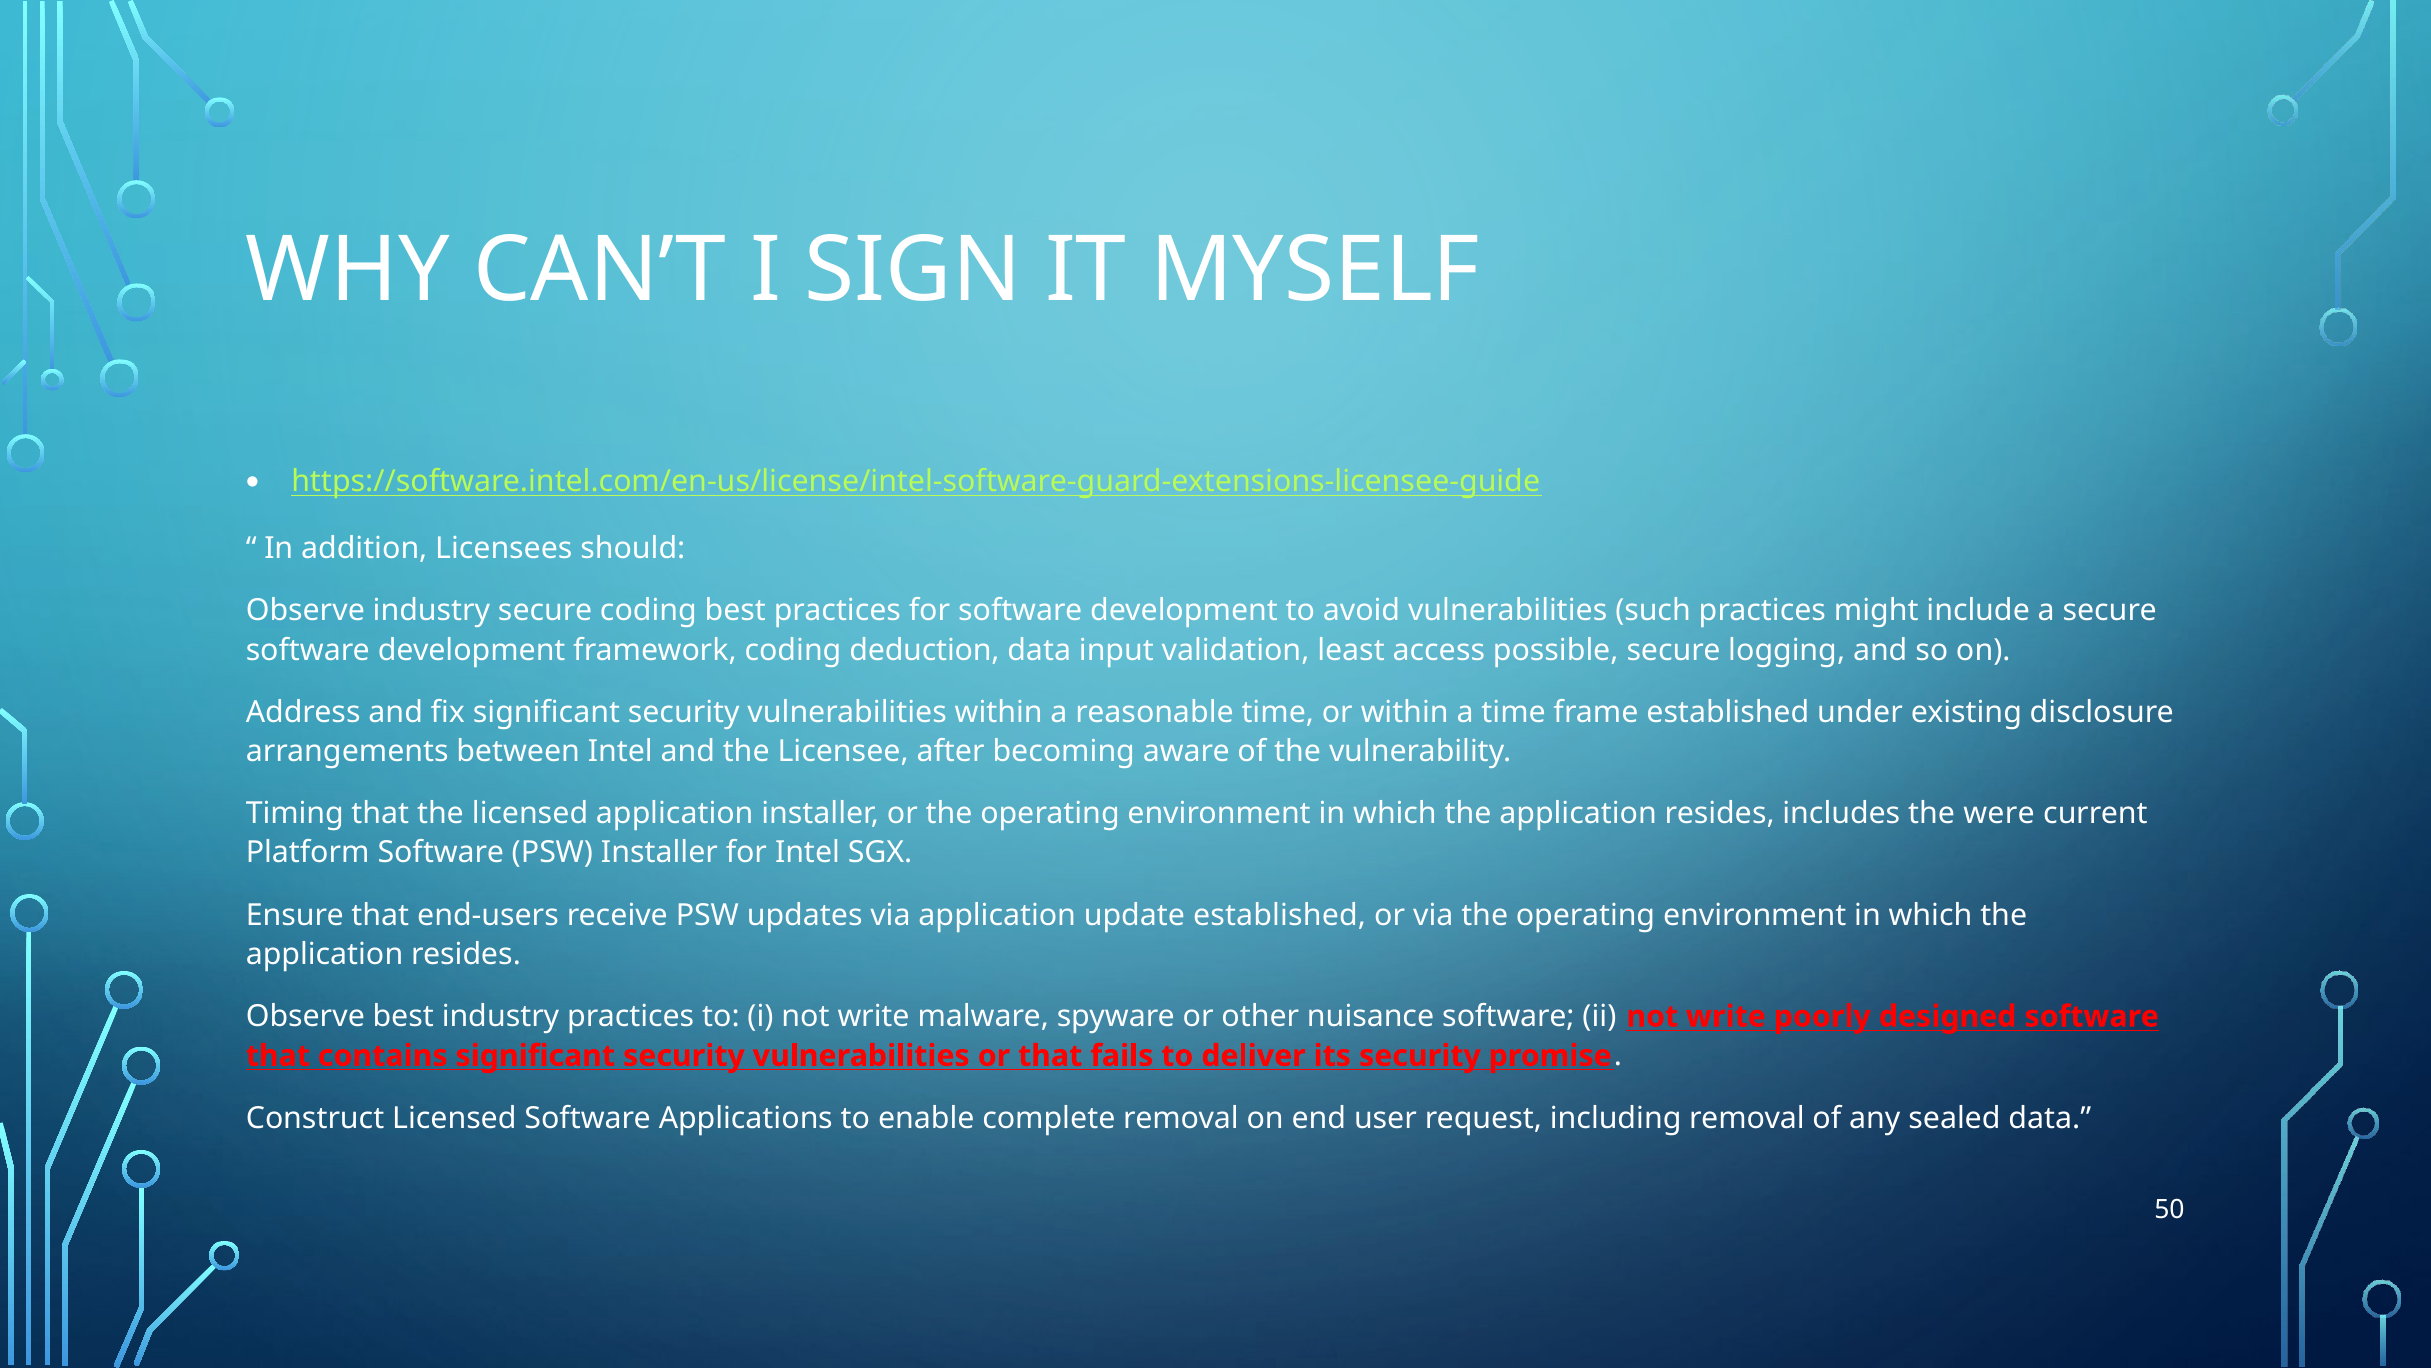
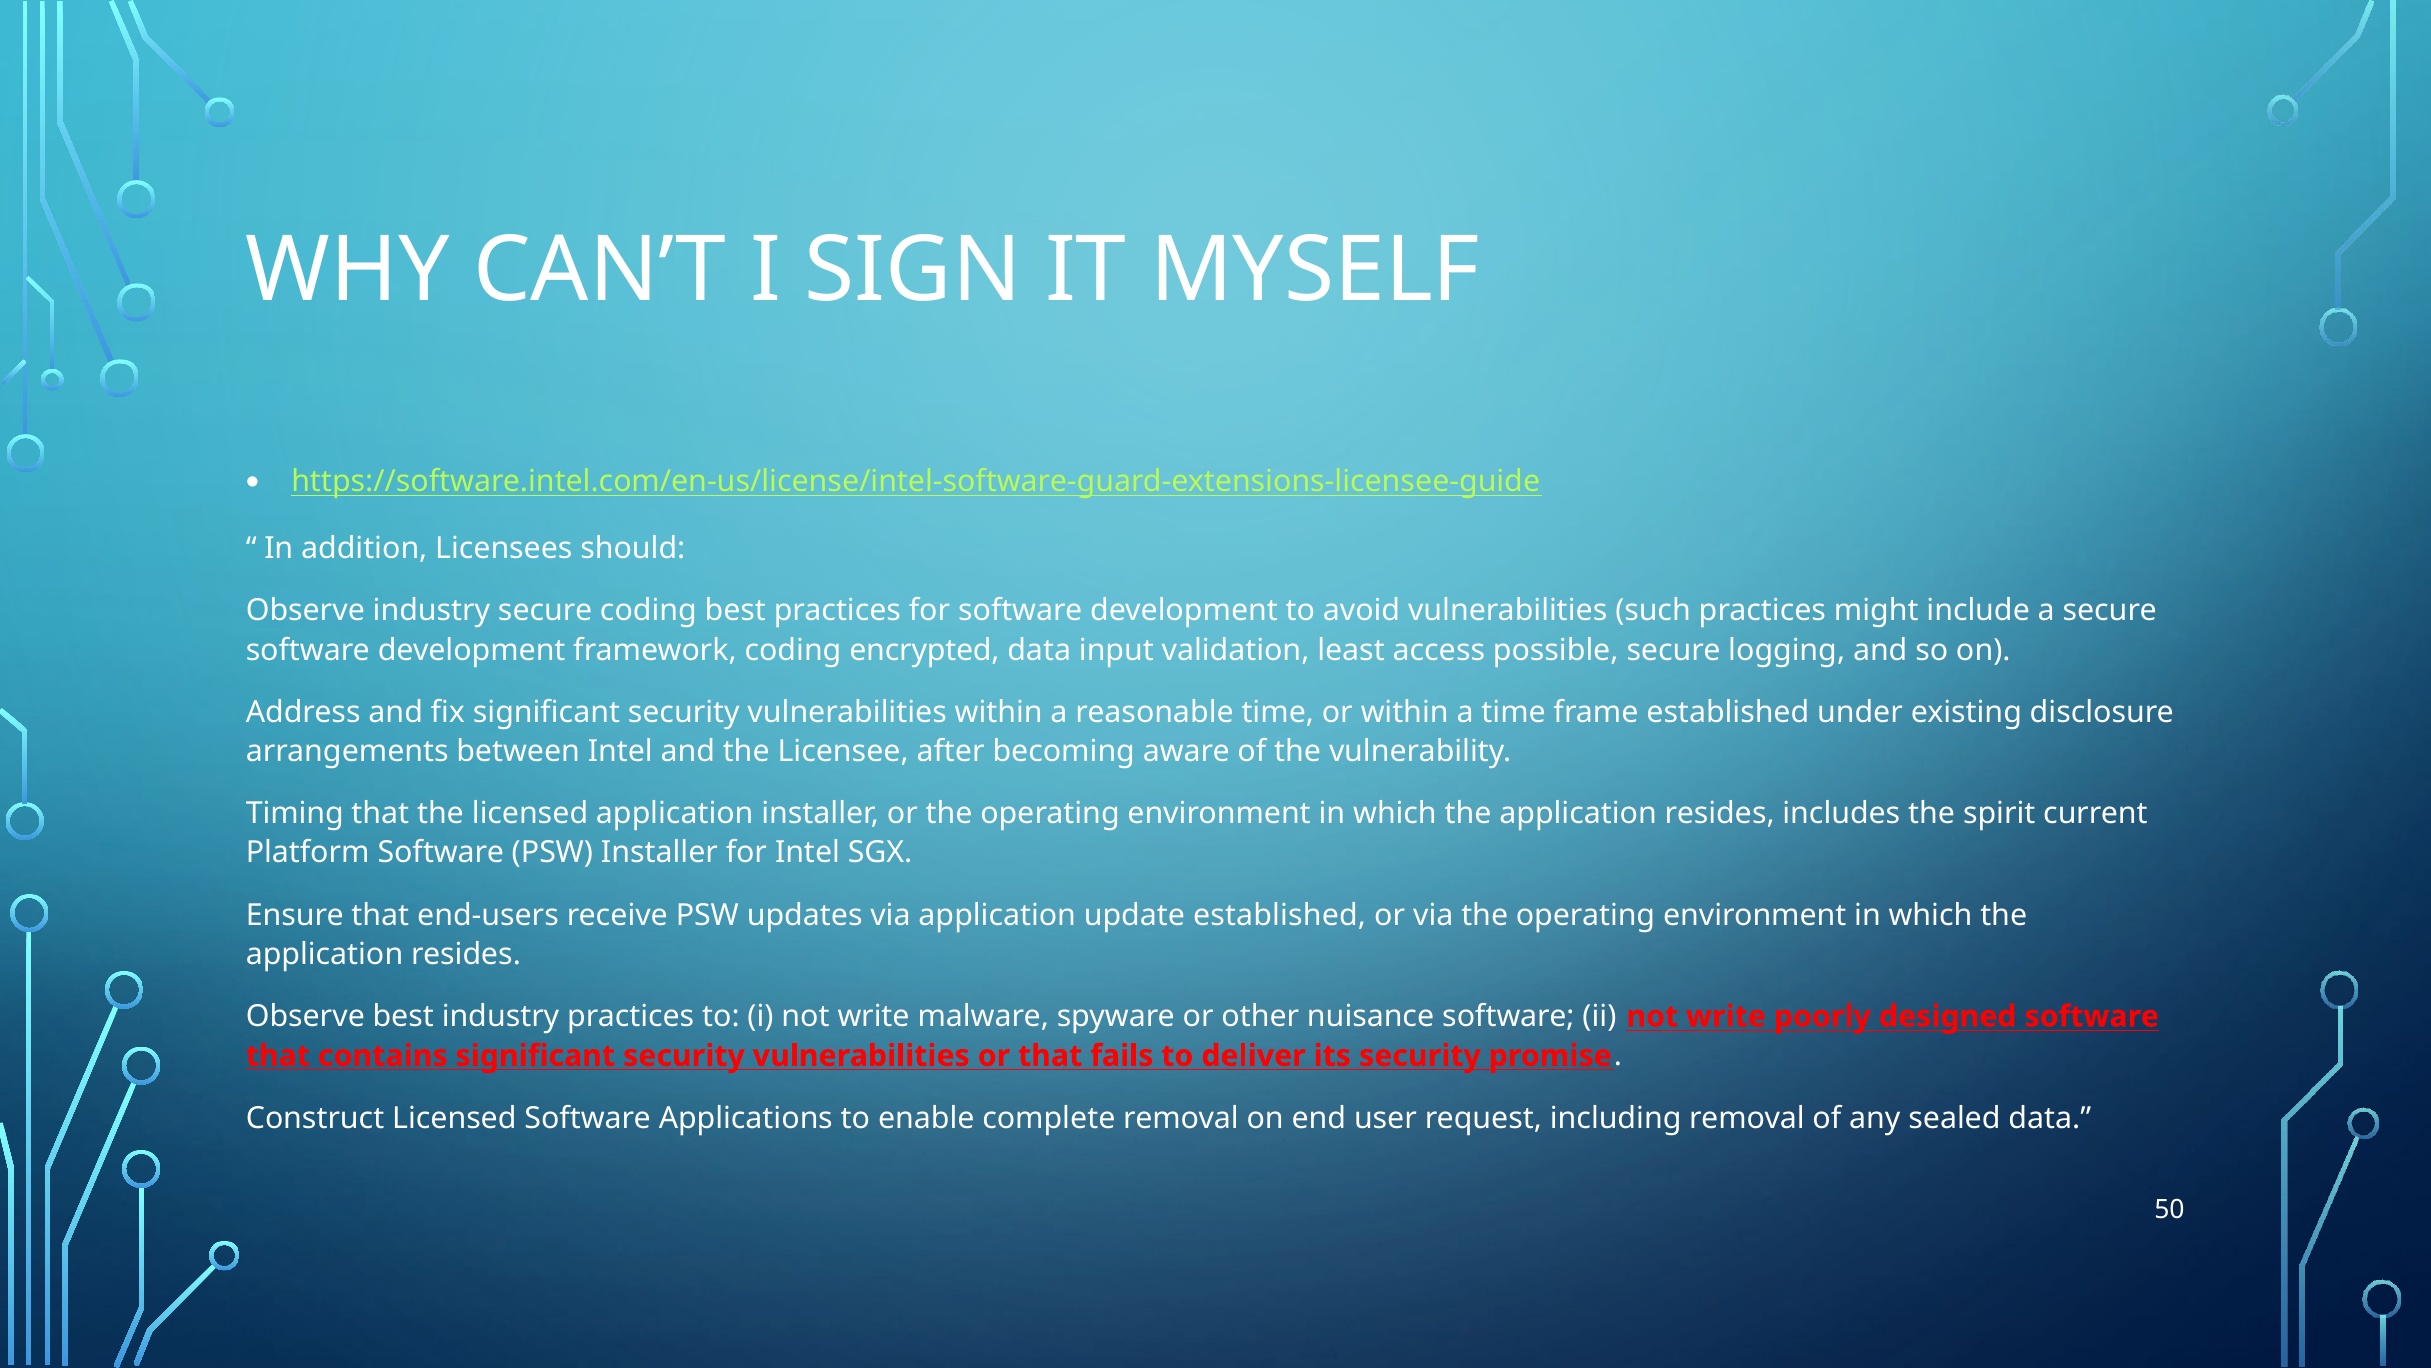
deduction: deduction -> encrypted
were: were -> spirit
